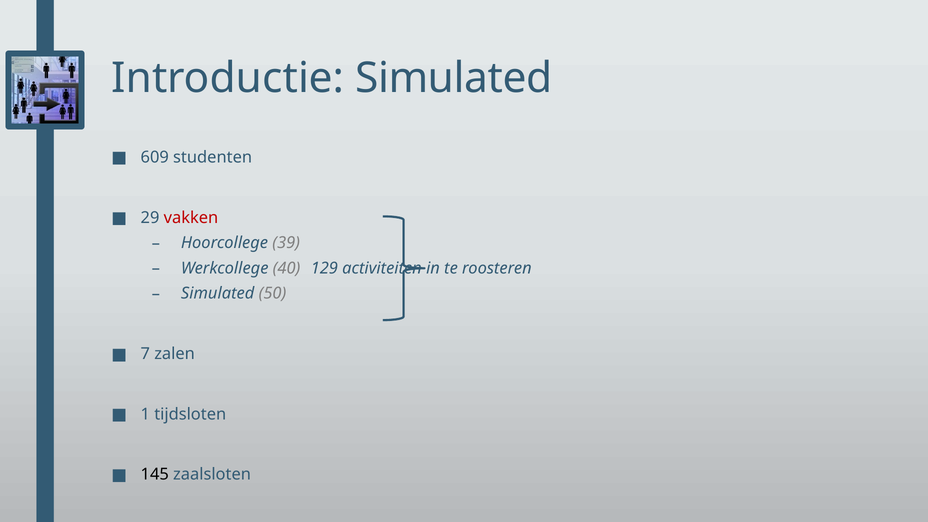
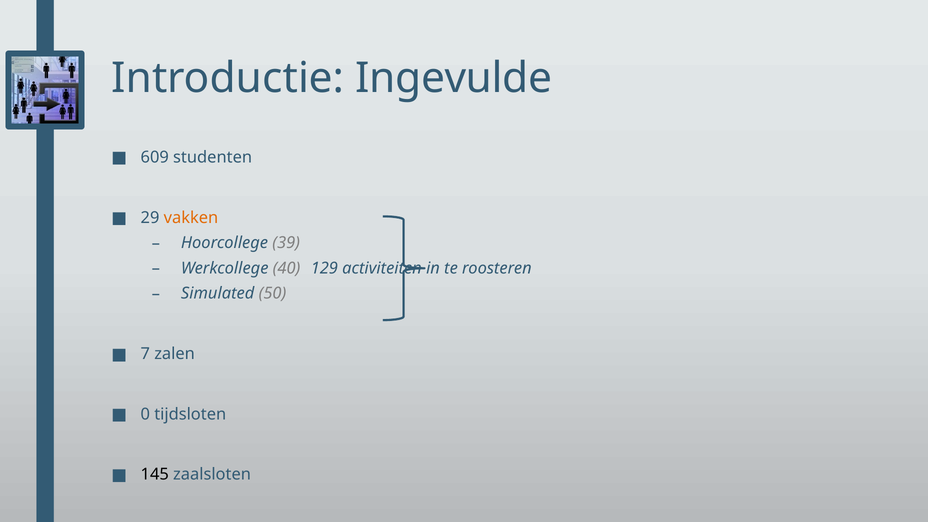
Introductie Simulated: Simulated -> Ingevulde
vakken colour: red -> orange
1: 1 -> 0
